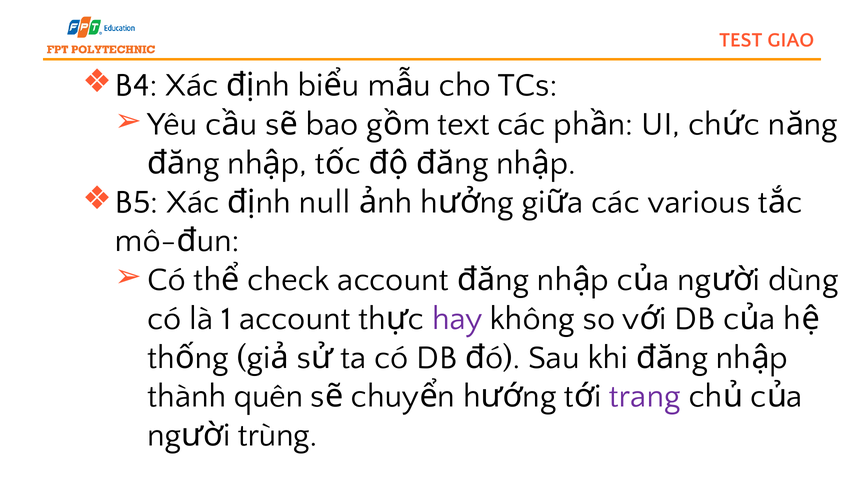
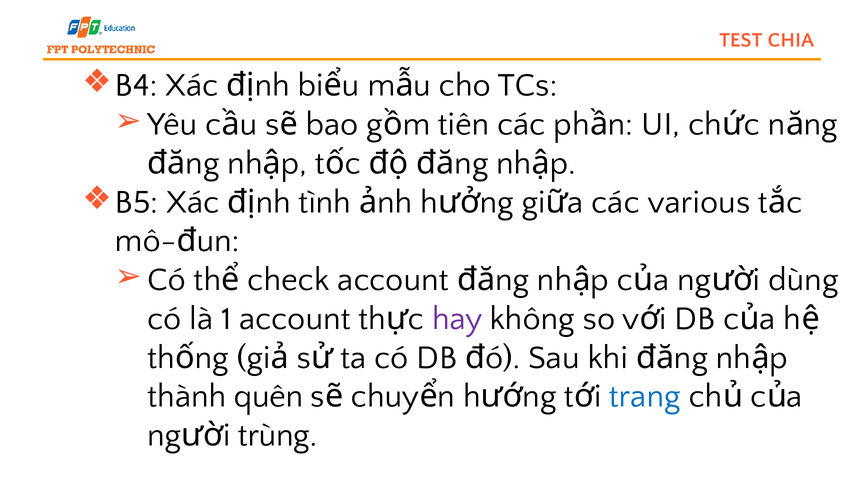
GIAO: GIAO -> CHIA
text: text -> tiên
null: null -> tình
trang colour: purple -> blue
